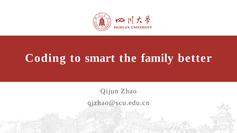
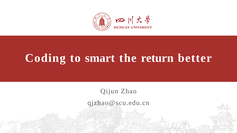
family: family -> return
